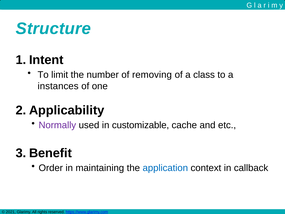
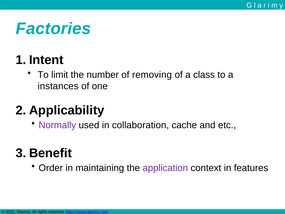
Structure: Structure -> Factories
customizable: customizable -> collaboration
application colour: blue -> purple
callback: callback -> features
